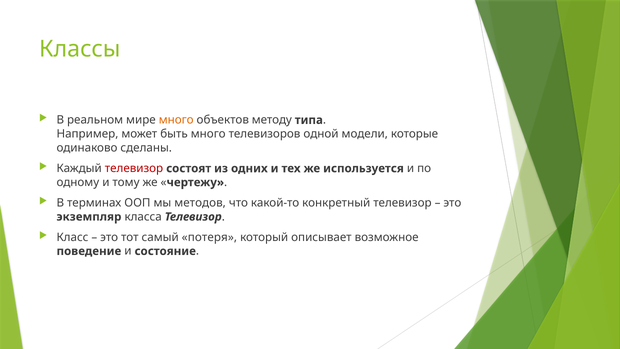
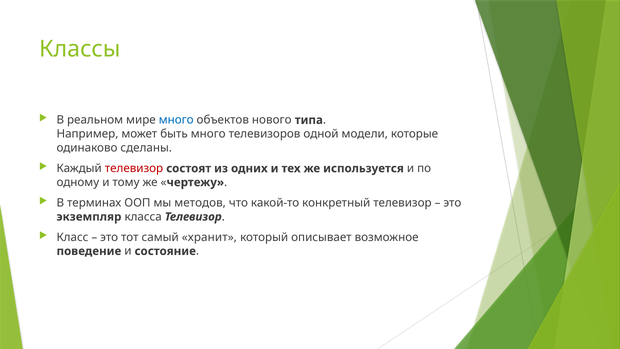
много at (176, 120) colour: orange -> blue
методу: методу -> нового
потеря: потеря -> хранит
